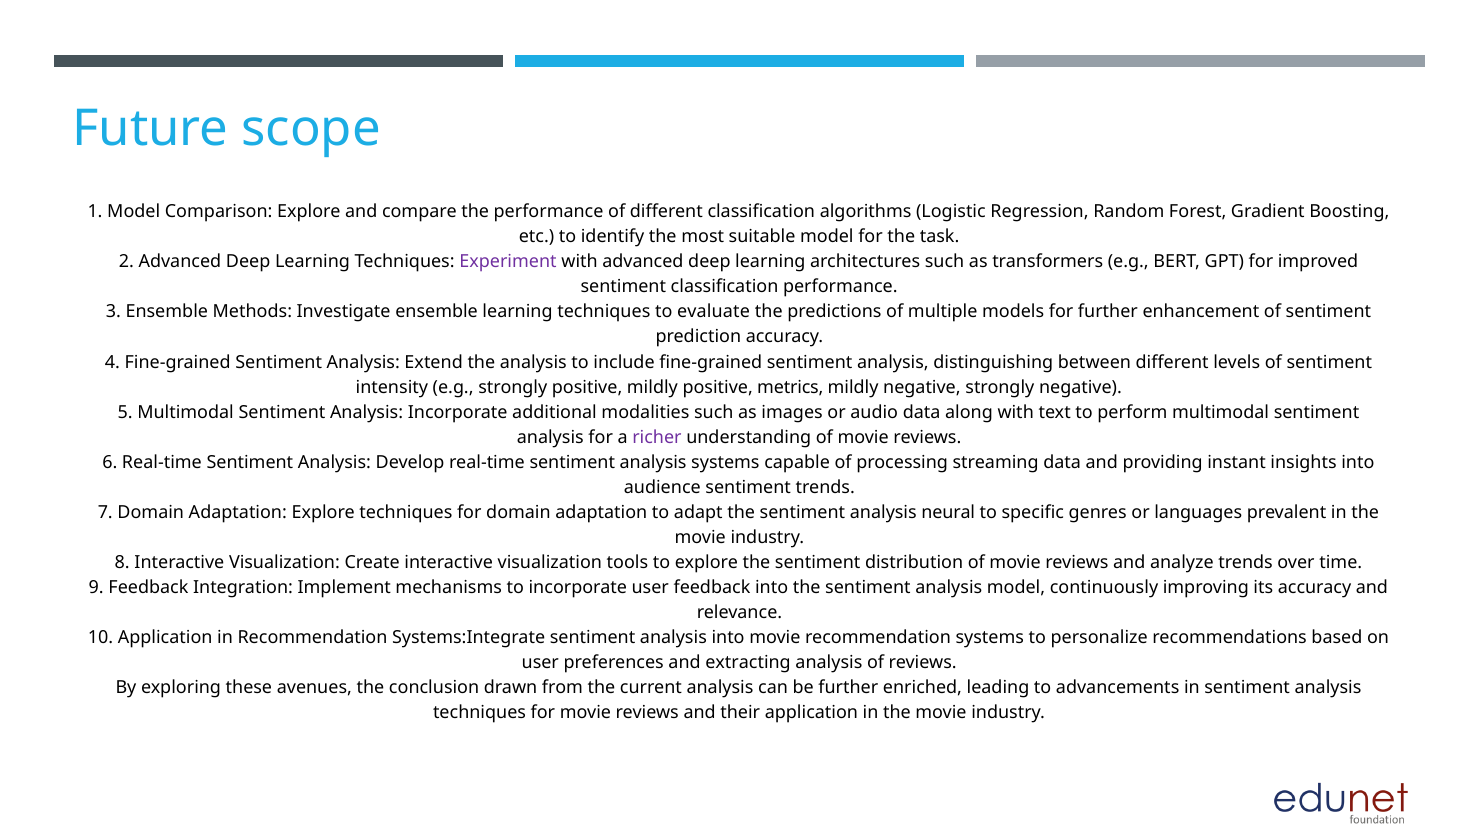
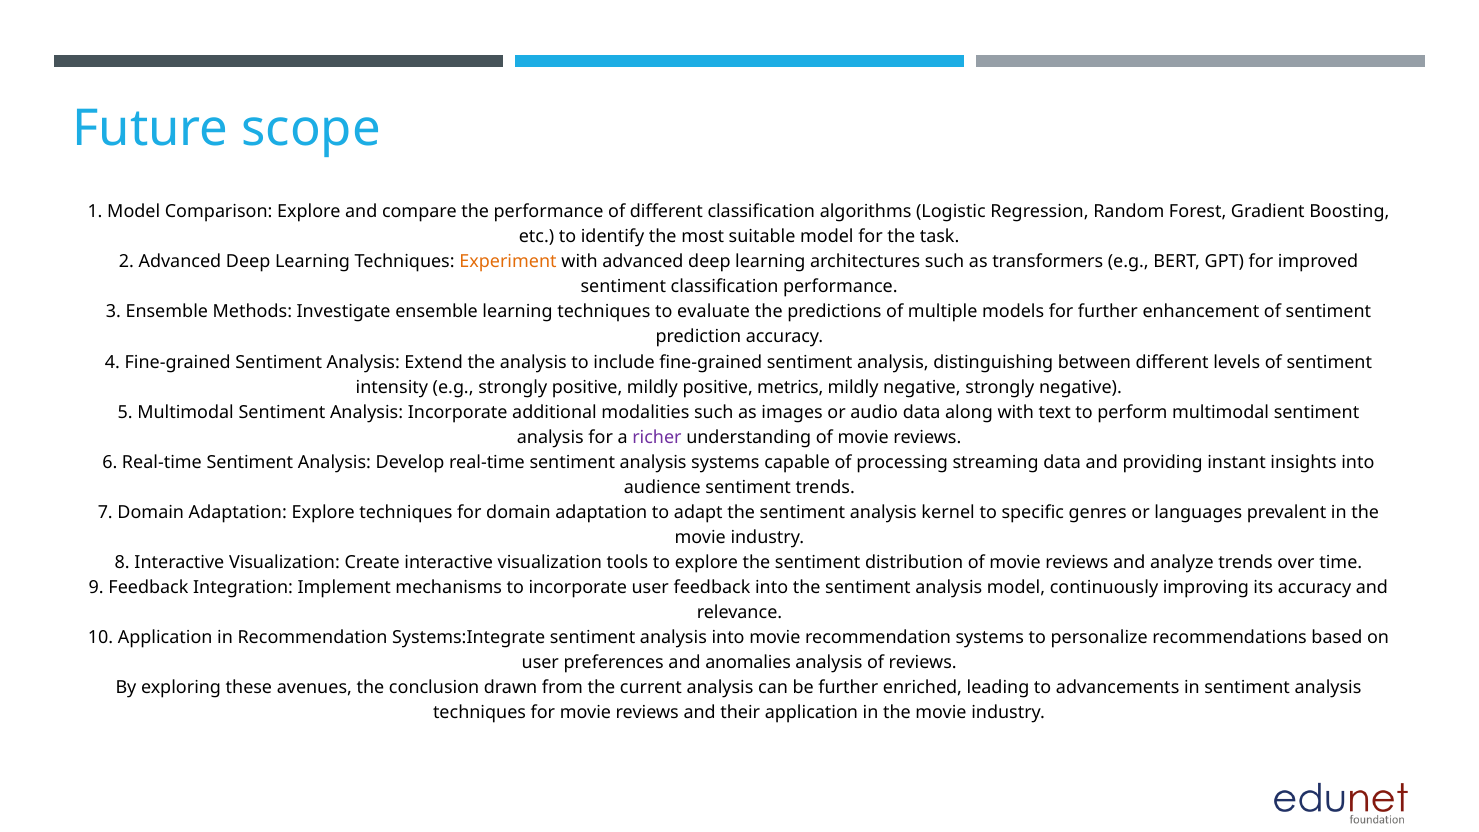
Experiment colour: purple -> orange
neural: neural -> kernel
extracting: extracting -> anomalies
